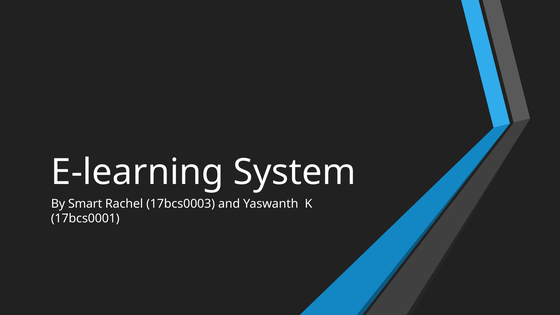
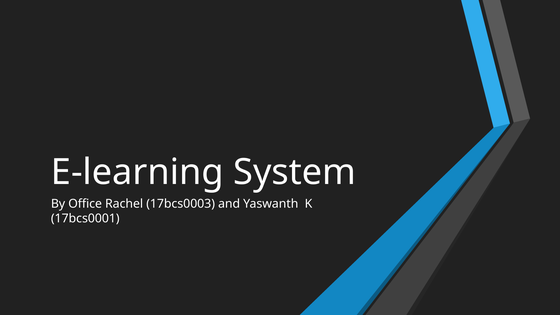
Smart: Smart -> Office
